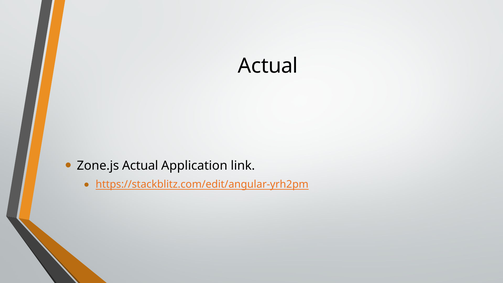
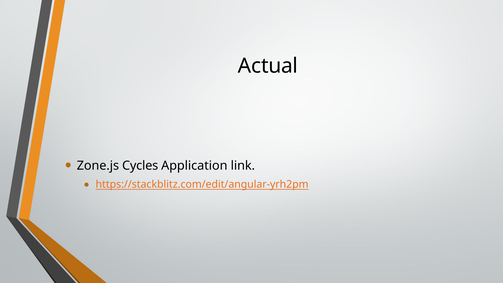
Zone.js Actual: Actual -> Cycles
